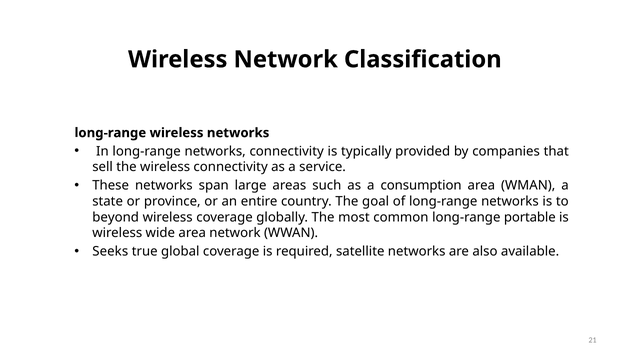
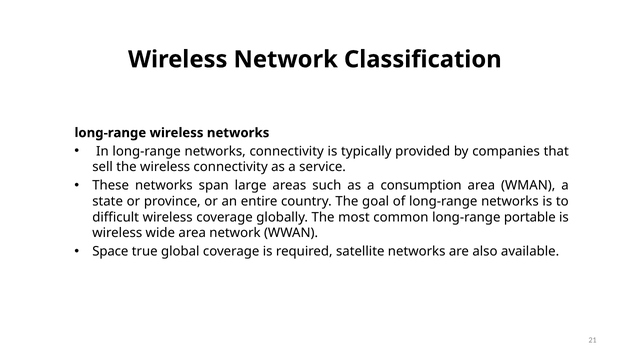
beyond: beyond -> difficult
Seeks: Seeks -> Space
